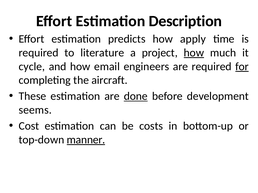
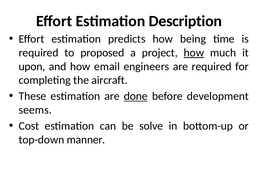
apply: apply -> being
literature: literature -> proposed
cycle: cycle -> upon
for underline: present -> none
costs: costs -> solve
manner underline: present -> none
